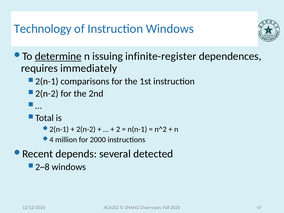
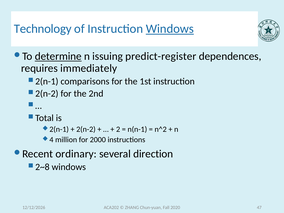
Windows at (170, 29) underline: none -> present
infinite-register: infinite-register -> predict-register
depends: depends -> ordinary
detected: detected -> direction
